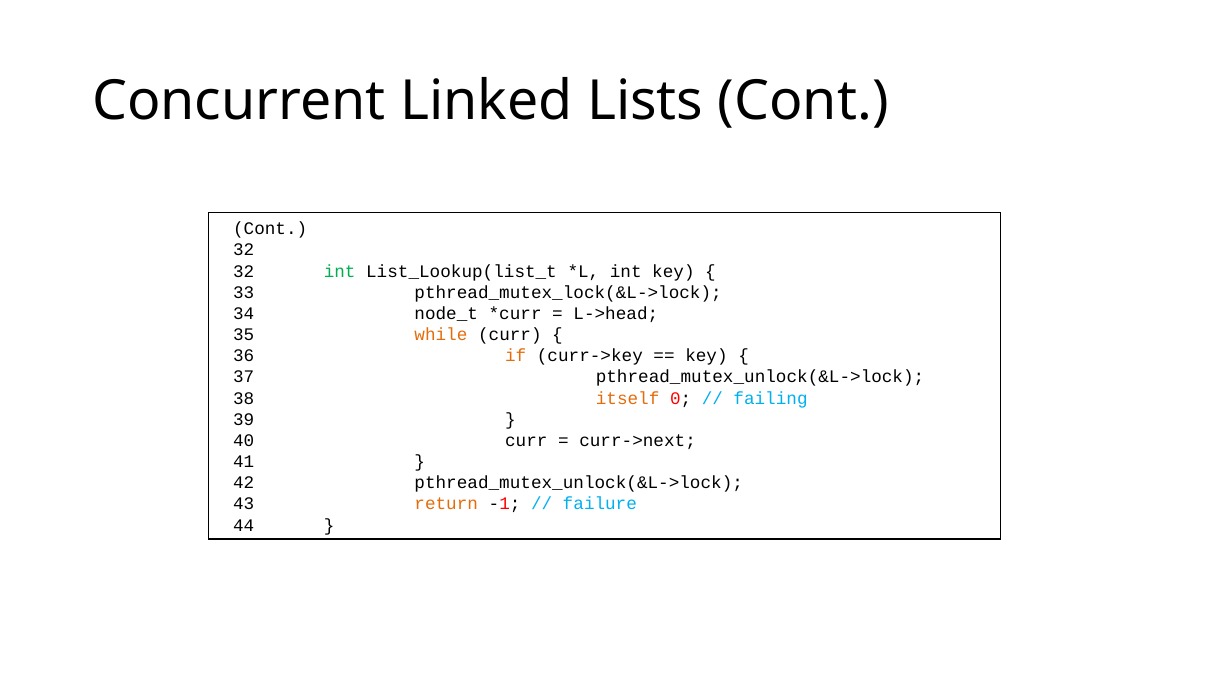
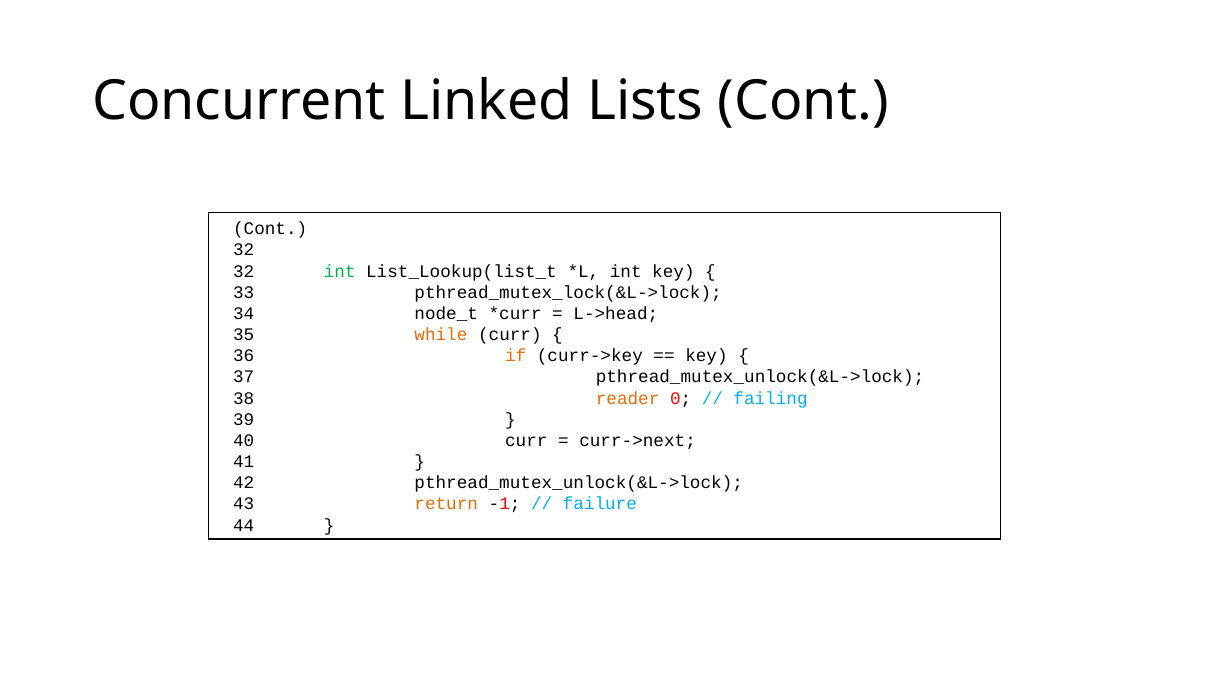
itself: itself -> reader
